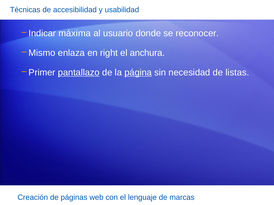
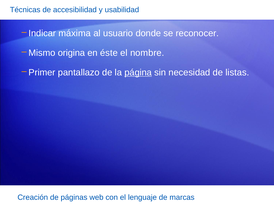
enlaza: enlaza -> origina
right: right -> éste
anchura: anchura -> nombre
pantallazo underline: present -> none
